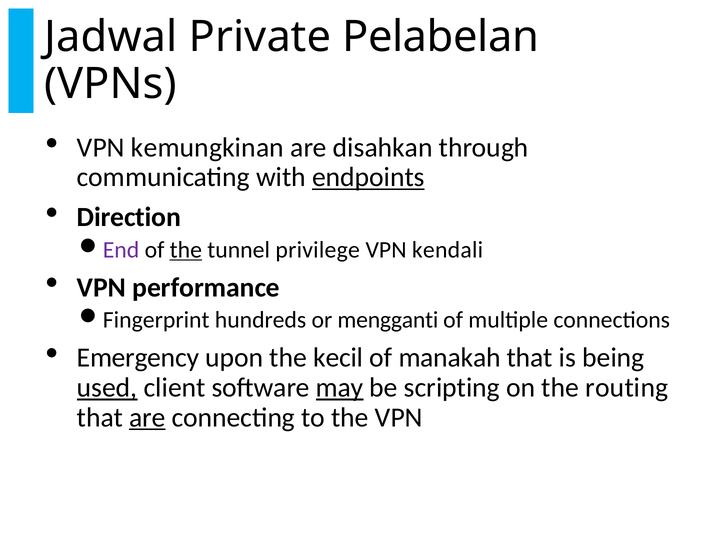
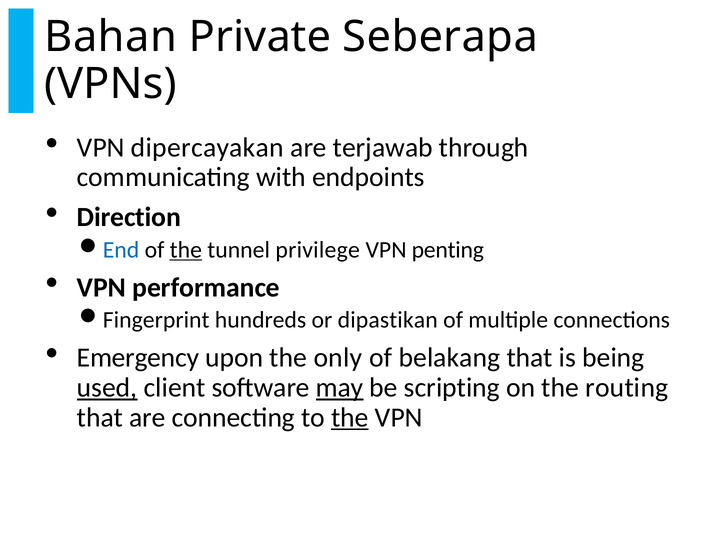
Jadwal: Jadwal -> Bahan
Pelabelan: Pelabelan -> Seberapa
kemungkinan: kemungkinan -> dipercayakan
disahkan: disahkan -> terjawab
endpoints underline: present -> none
End colour: purple -> blue
kendali: kendali -> penting
mengganti: mengganti -> dipastikan
kecil: kecil -> only
manakah: manakah -> belakang
are at (147, 417) underline: present -> none
the at (350, 417) underline: none -> present
